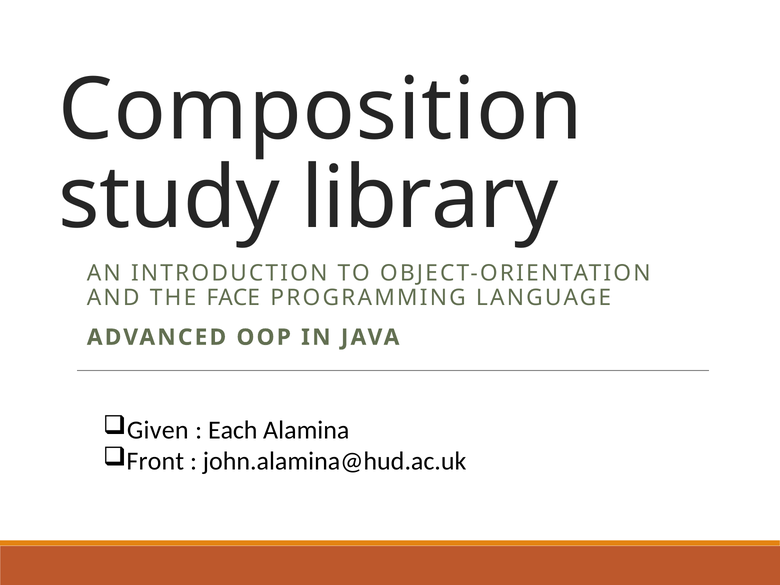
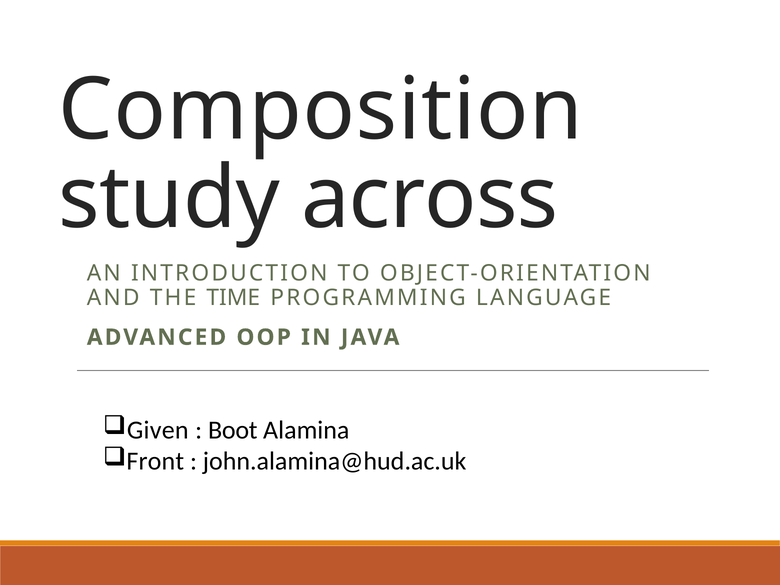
library: library -> across
FACE: FACE -> TIME
Each: Each -> Boot
